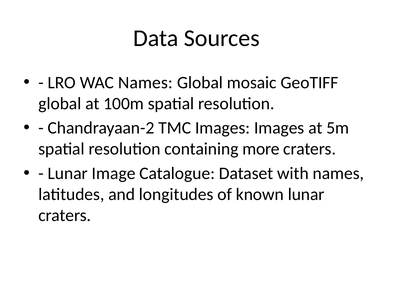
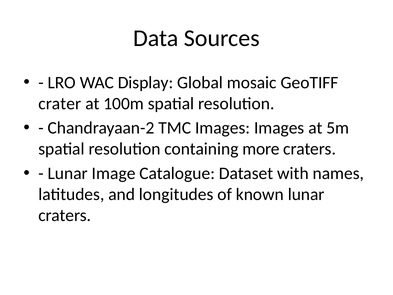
WAC Names: Names -> Display
global at (60, 103): global -> crater
